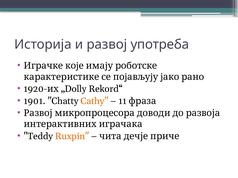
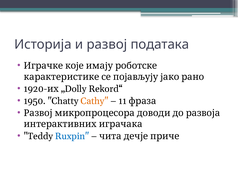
употреба: употреба -> података
1901: 1901 -> 1950
Ruxpin colour: orange -> blue
